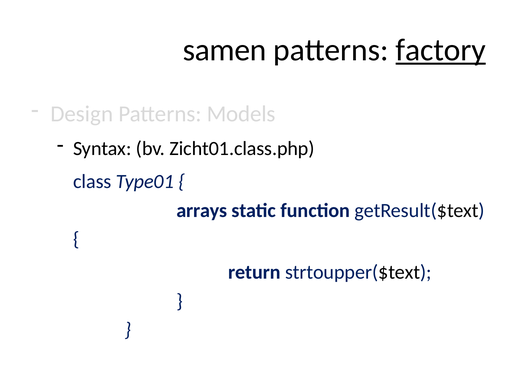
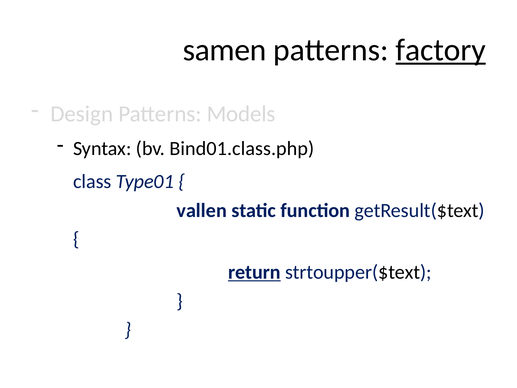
Zicht01.class.php: Zicht01.class.php -> Bind01.class.php
arrays: arrays -> vallen
return underline: none -> present
